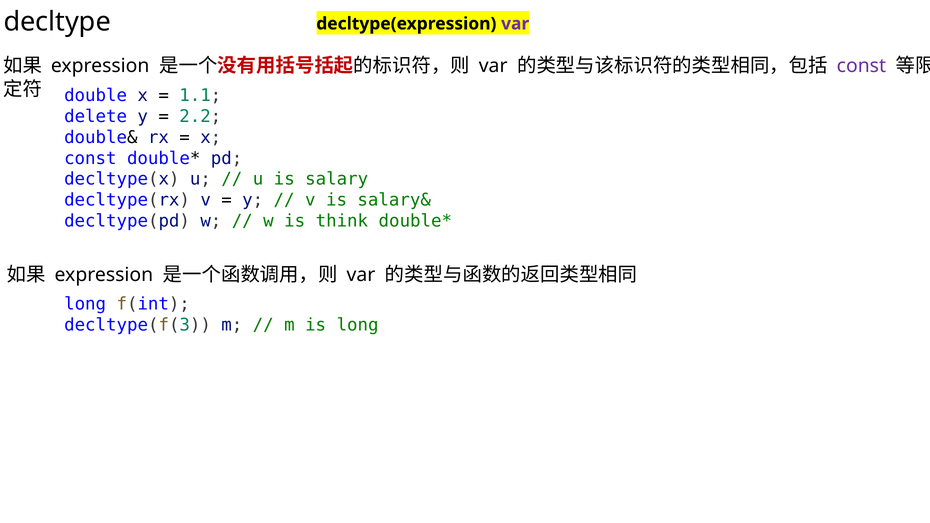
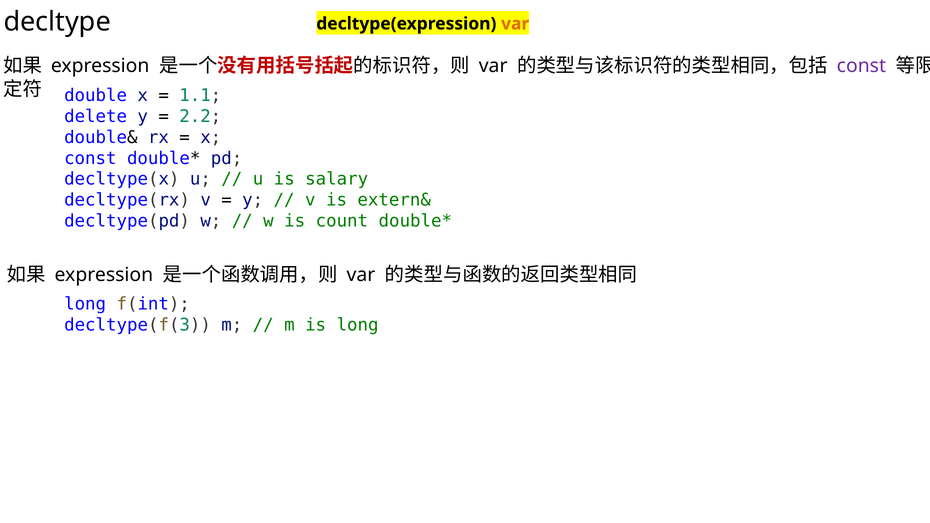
var at (515, 24) colour: purple -> orange
salary&: salary& -> extern&
think: think -> count
